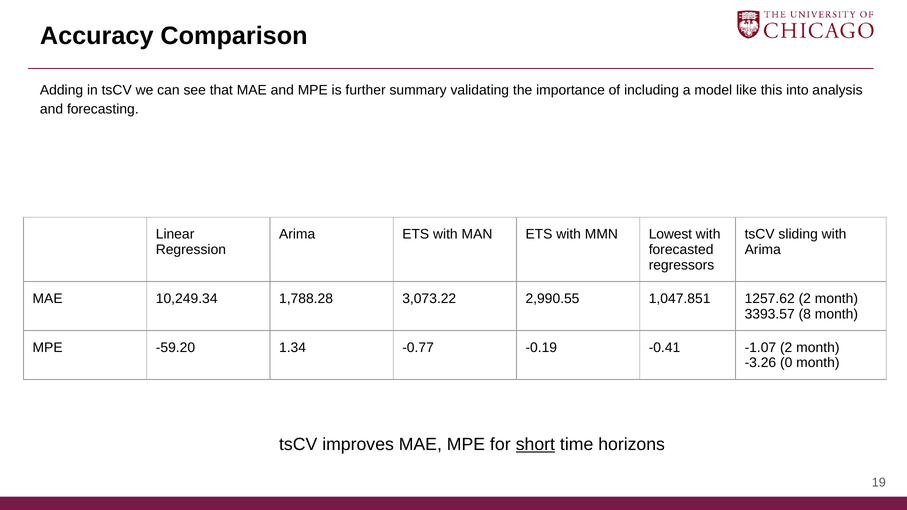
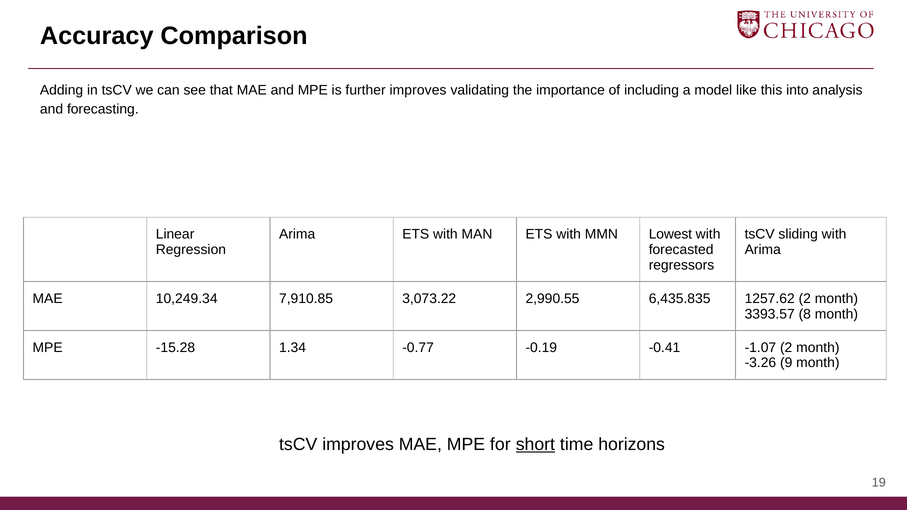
further summary: summary -> improves
1,788.28: 1,788.28 -> 7,910.85
1,047.851: 1,047.851 -> 6,435.835
-59.20: -59.20 -> -15.28
0: 0 -> 9
